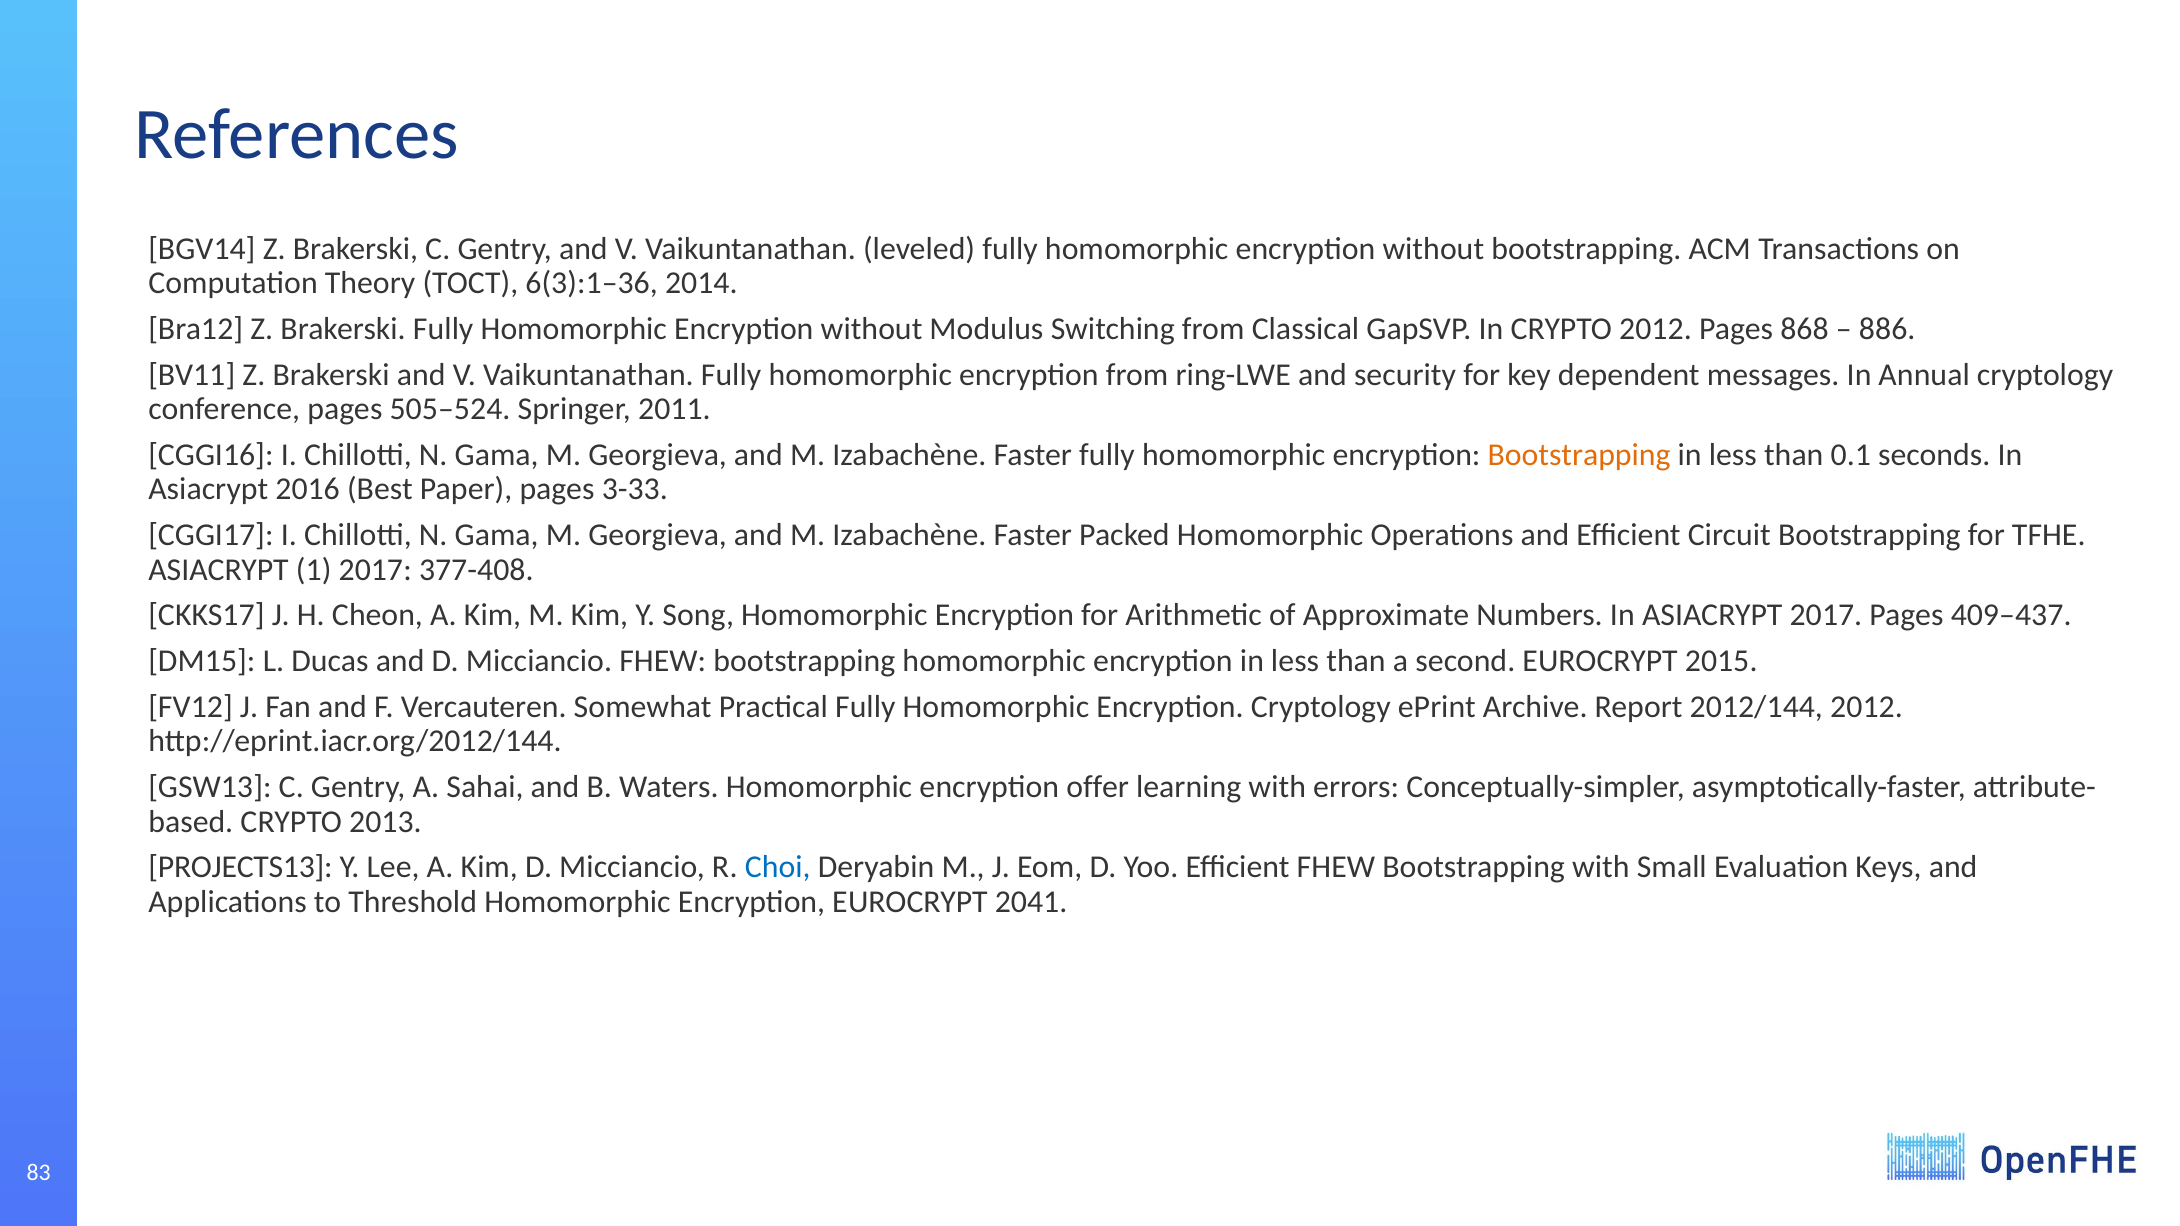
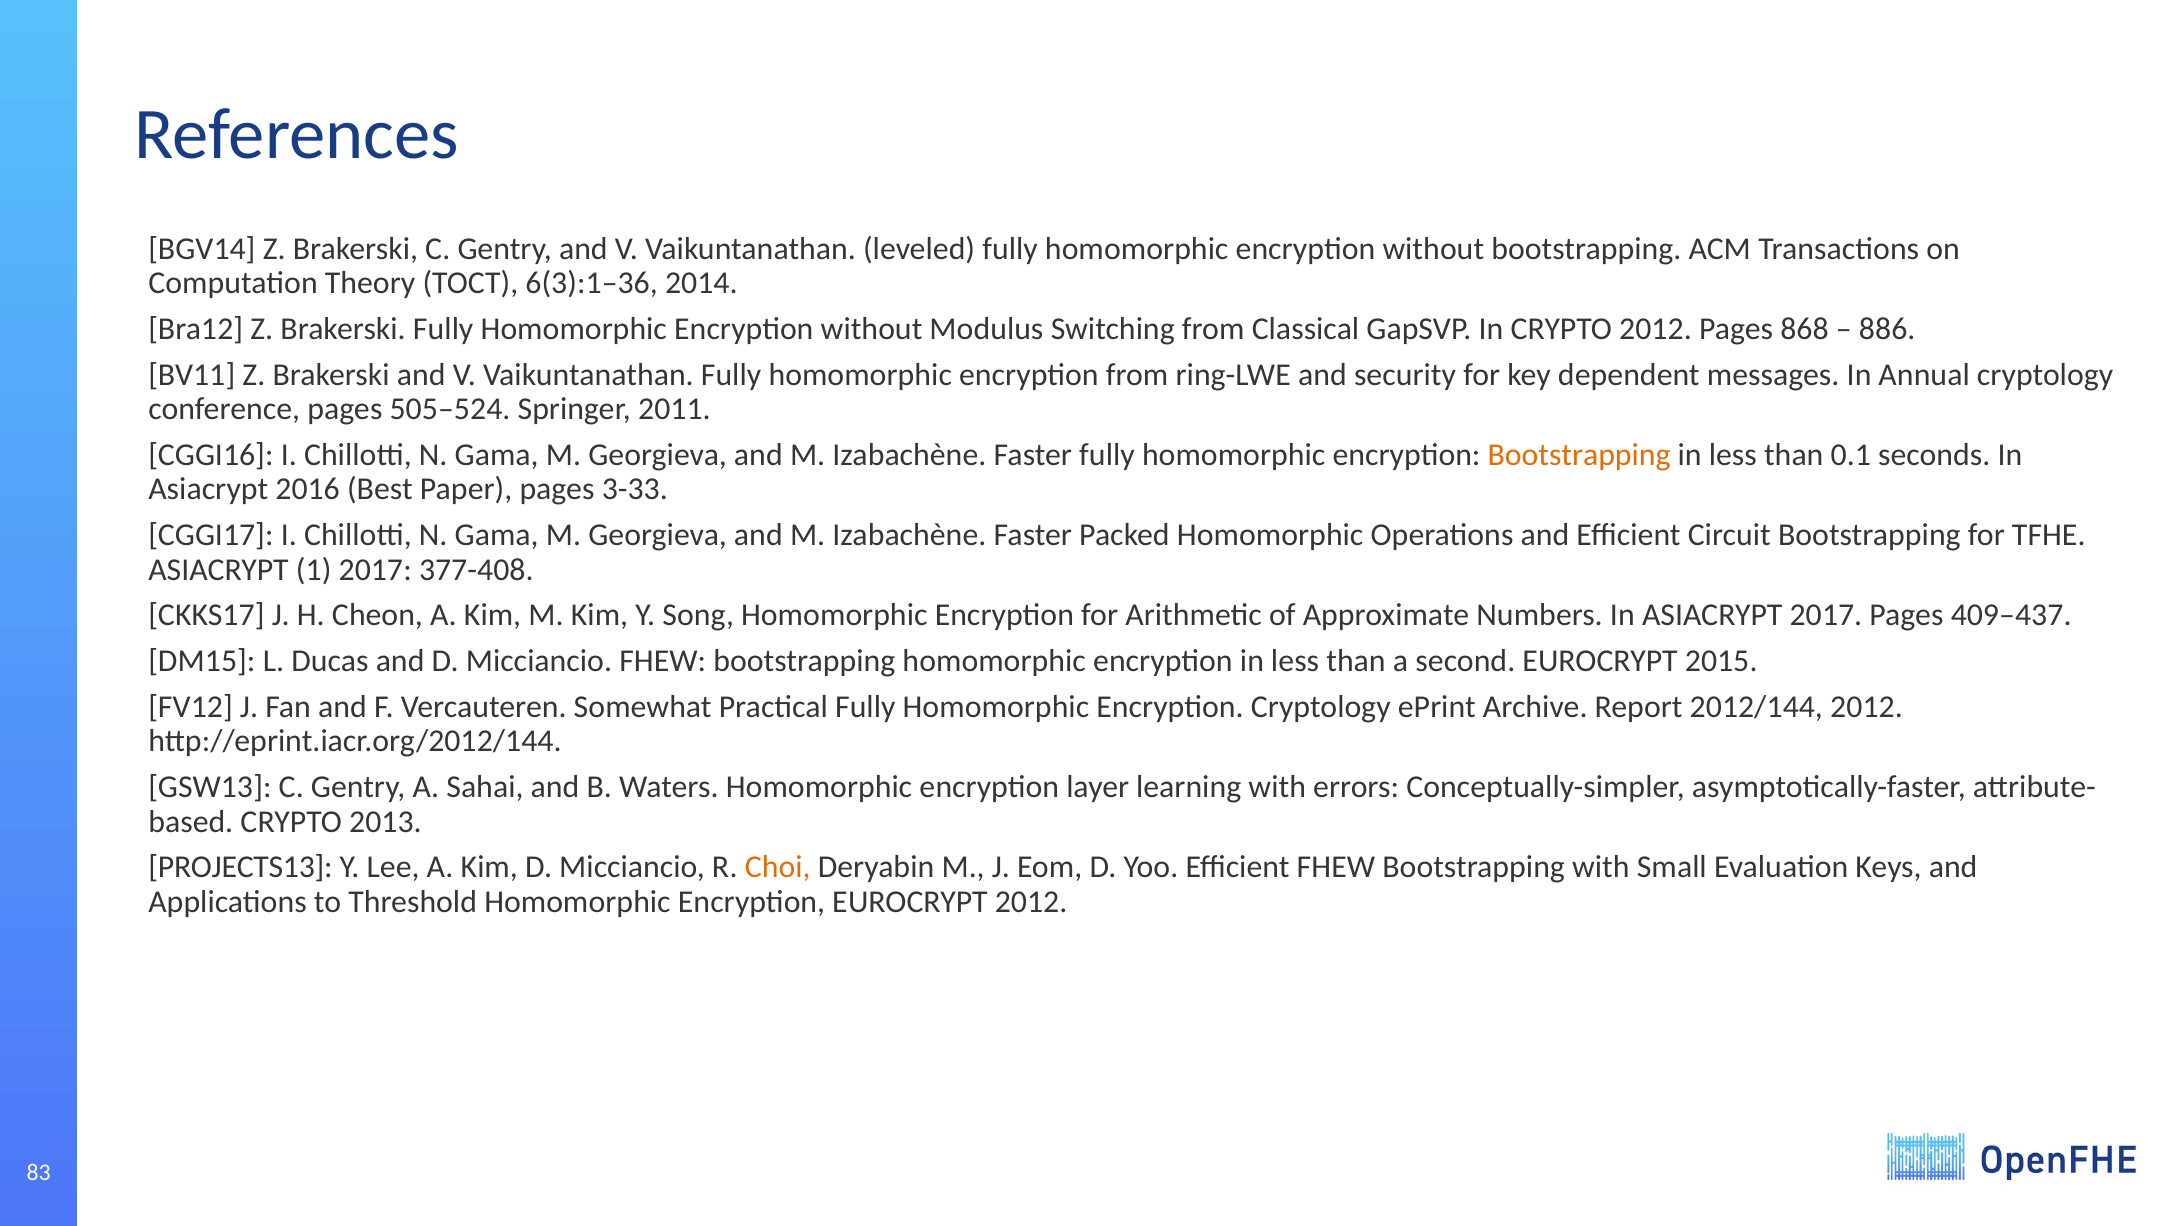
offer: offer -> layer
Choi colour: blue -> orange
EUROCRYPT 2041: 2041 -> 2012
